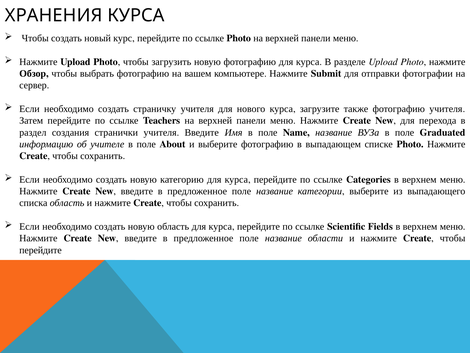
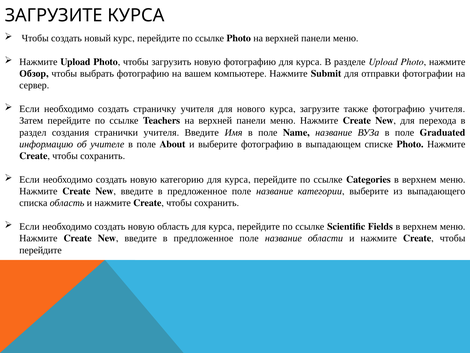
ХРАНЕНИЯ at (54, 15): ХРАНЕНИЯ -> ЗАГРУЗИТЕ
